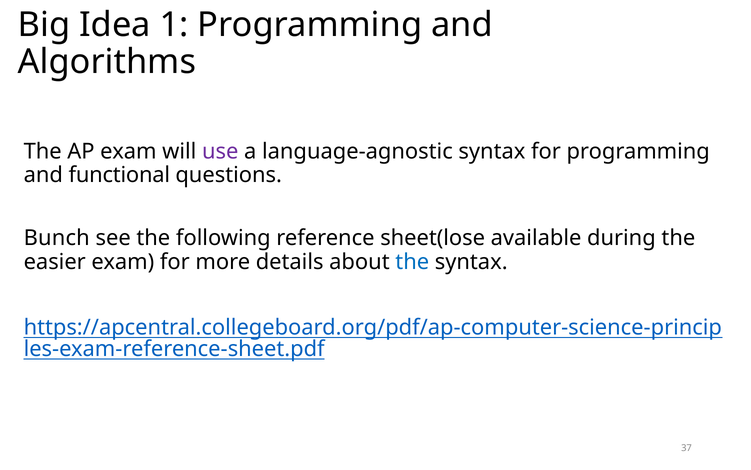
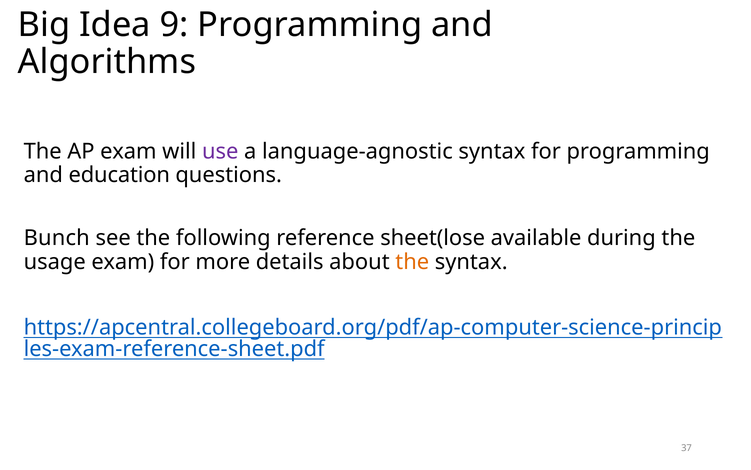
1: 1 -> 9
functional: functional -> education
easier: easier -> usage
the at (412, 262) colour: blue -> orange
